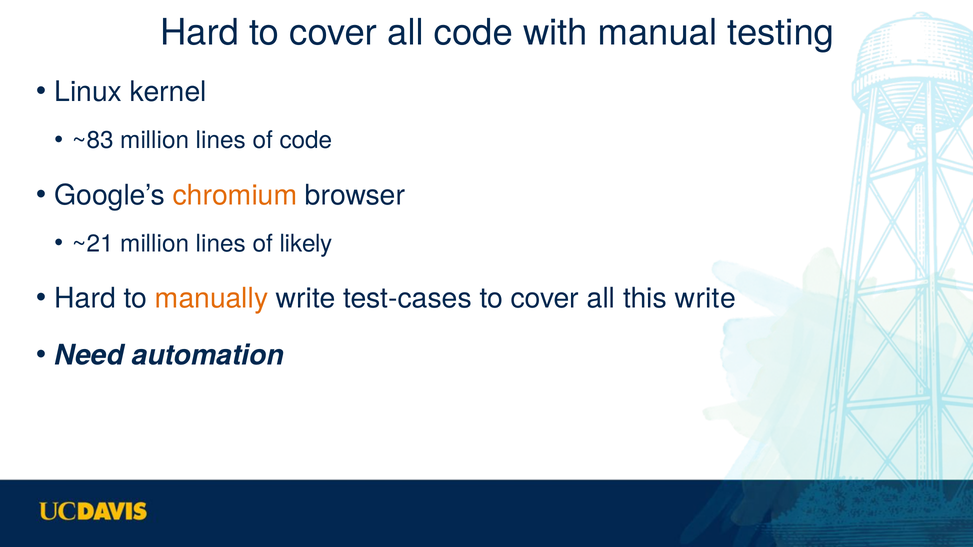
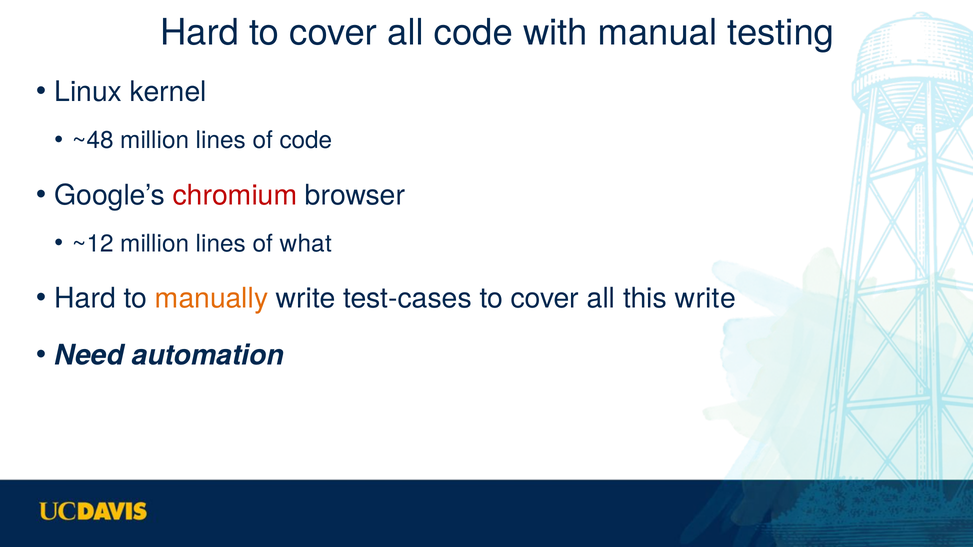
~83: ~83 -> ~48
chromium colour: orange -> red
~21: ~21 -> ~12
likely: likely -> what
